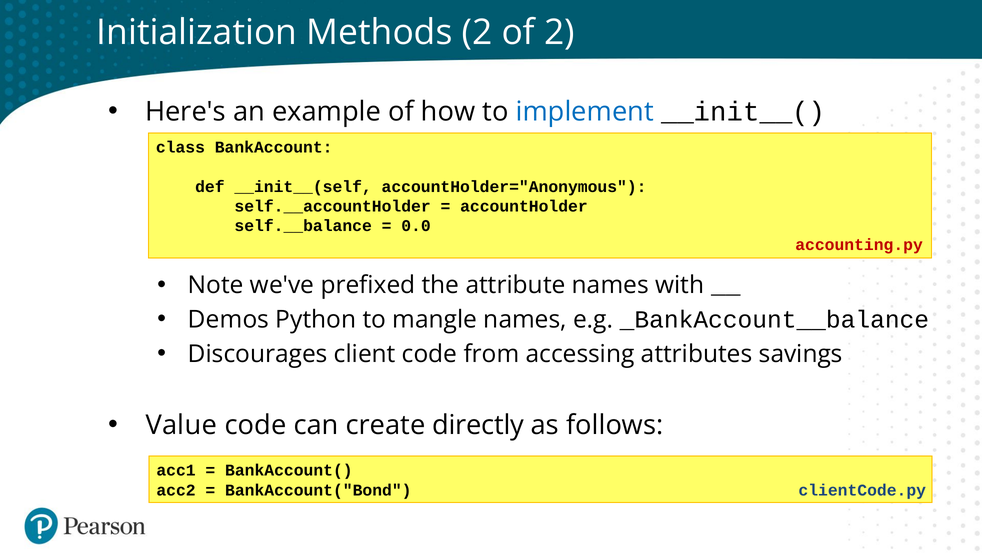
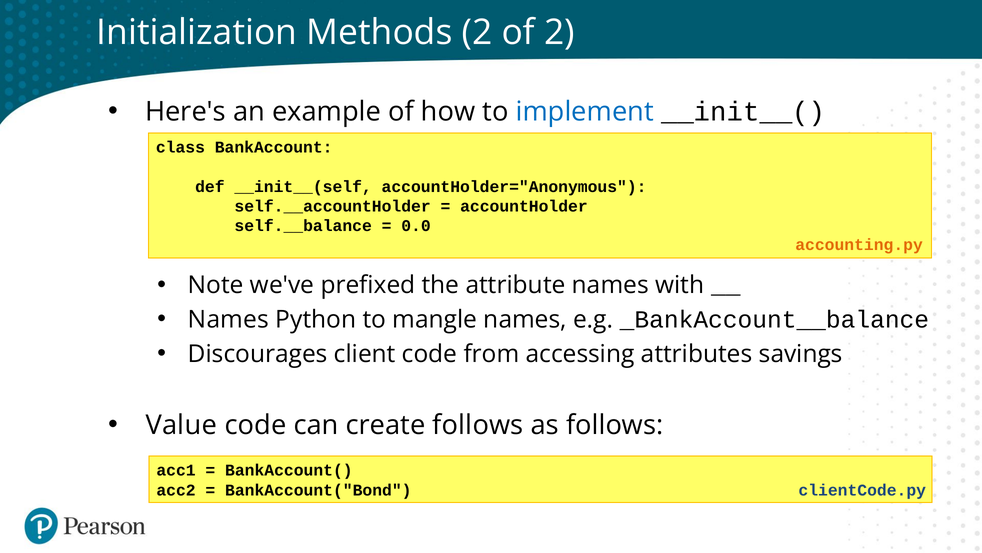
accounting.py colour: red -> orange
Demos at (229, 319): Demos -> Names
create directly: directly -> follows
